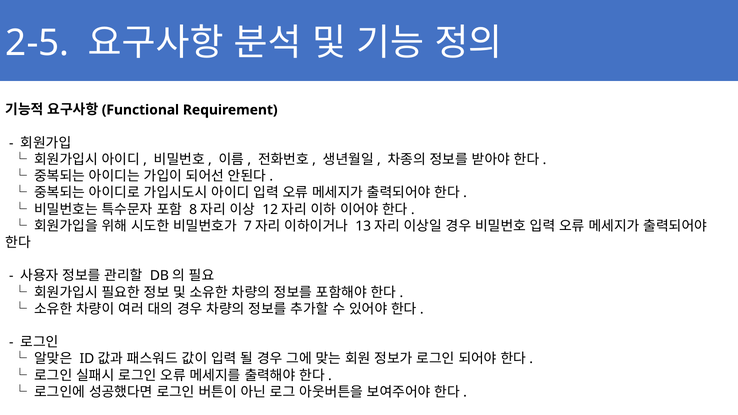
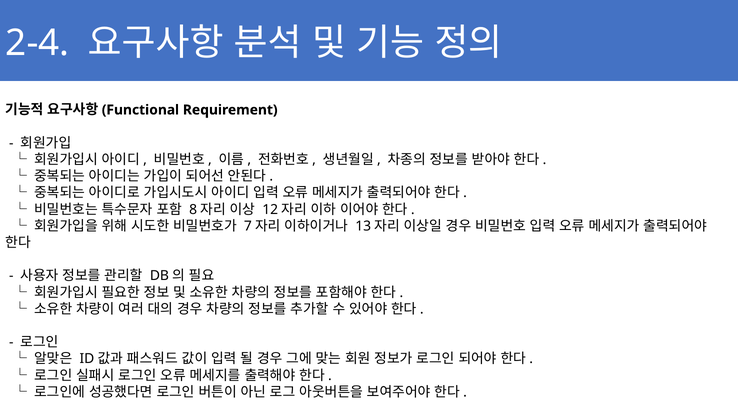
2-5: 2-5 -> 2-4
